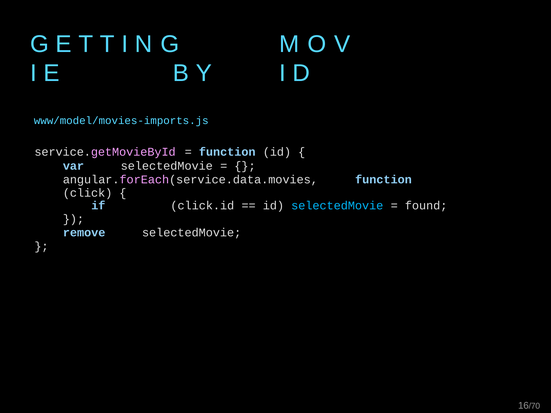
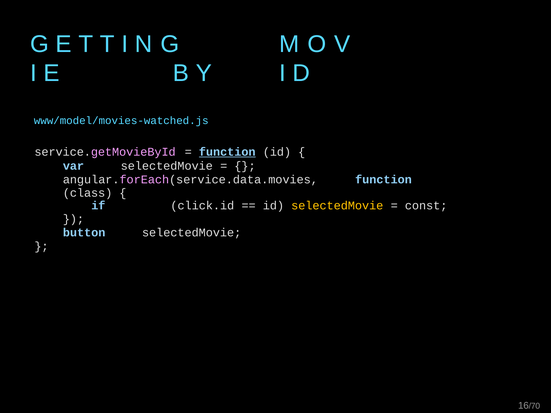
www/model/movies-imports.js: www/model/movies-imports.js -> www/model/movies-watched.js
function at (227, 152) underline: none -> present
click: click -> class
selectedMovie at (337, 206) colour: light blue -> yellow
found: found -> const
remove: remove -> button
